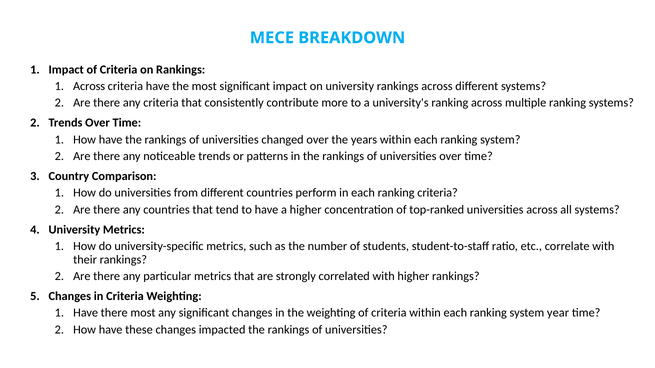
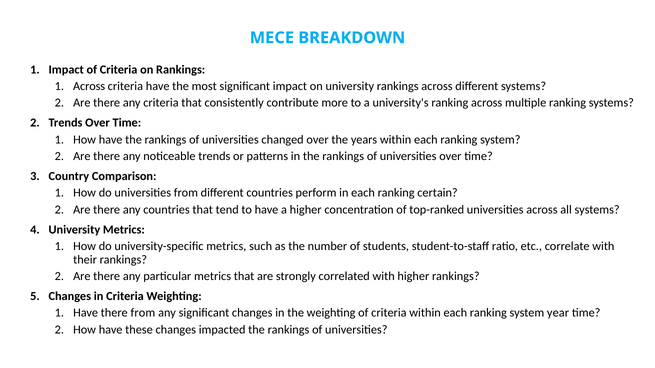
ranking criteria: criteria -> certain
there most: most -> from
